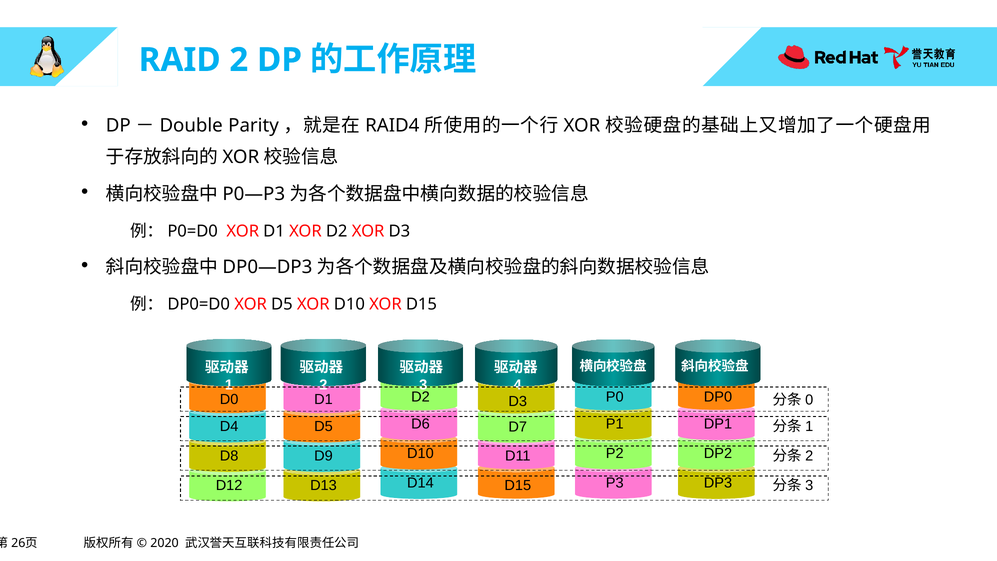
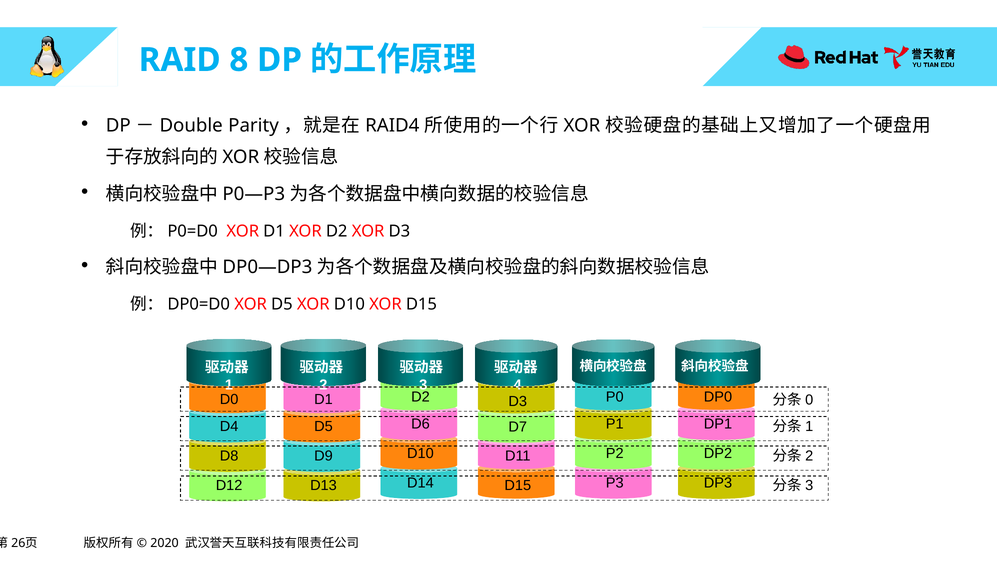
RAID 2: 2 -> 8
